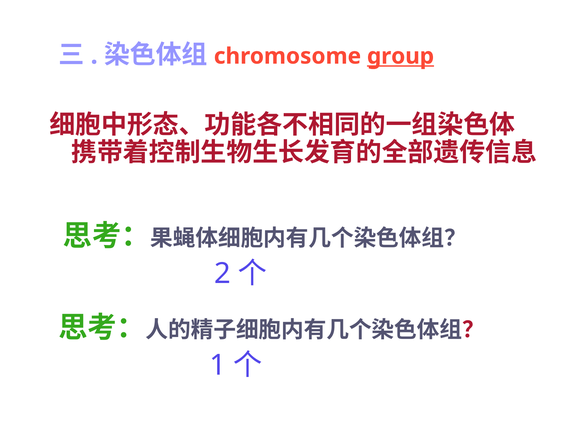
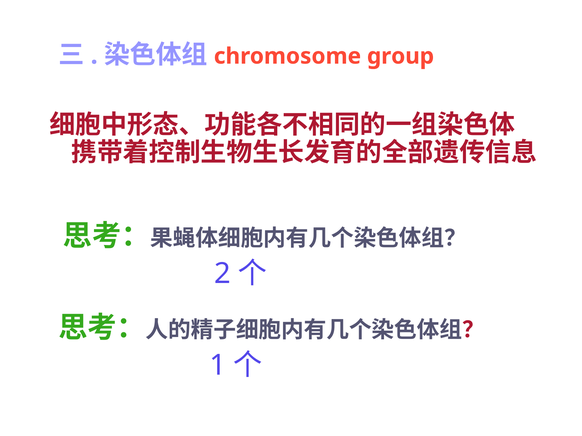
group underline: present -> none
